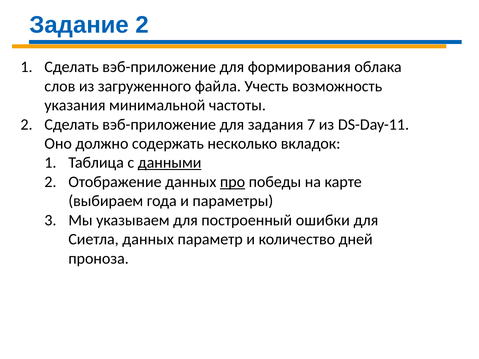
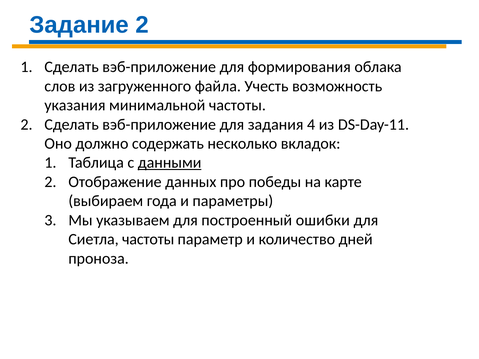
7: 7 -> 4
про underline: present -> none
Сиетла данных: данных -> частоты
